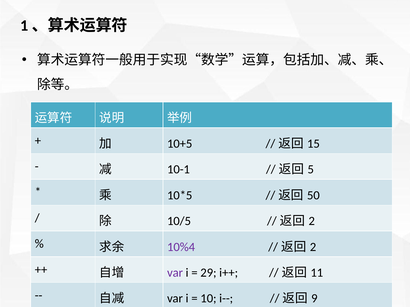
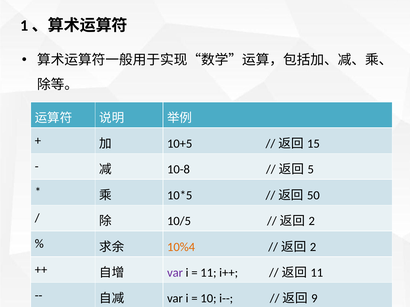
10-1: 10-1 -> 10-8
10%4 colour: purple -> orange
29 at (208, 273): 29 -> 11
